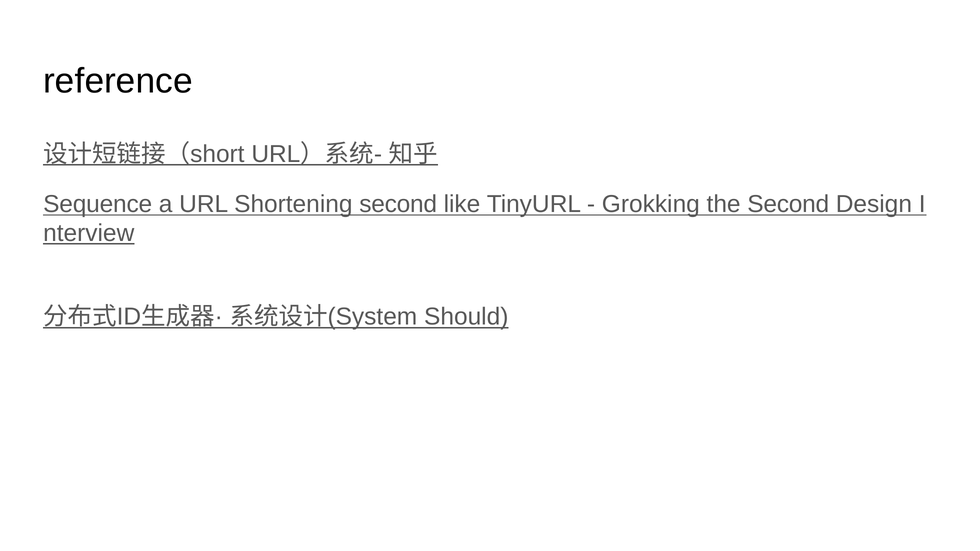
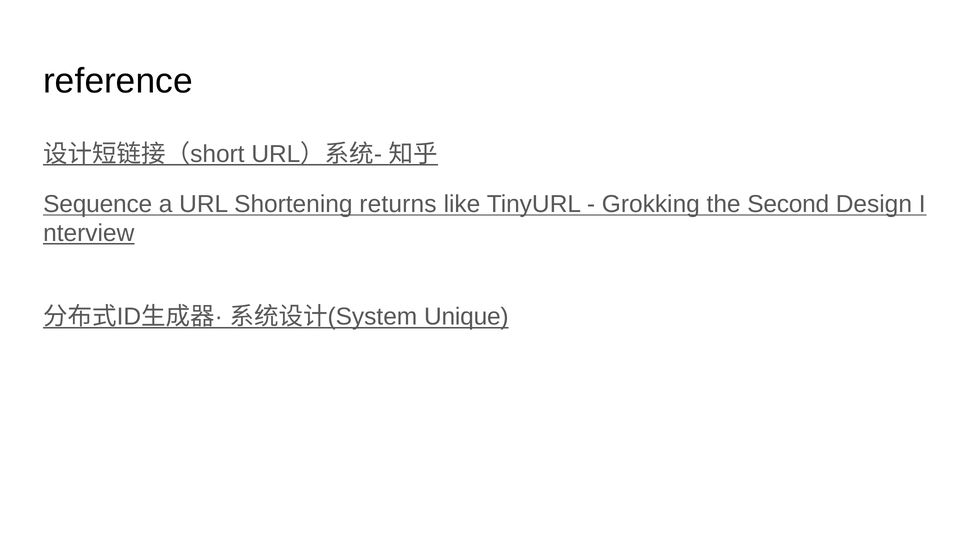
Shortening second: second -> returns
Should: Should -> Unique
